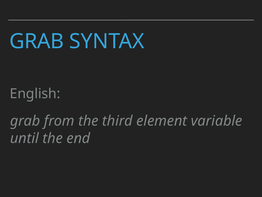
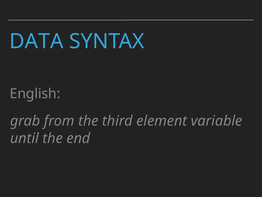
GRAB at (37, 41): GRAB -> DATA
